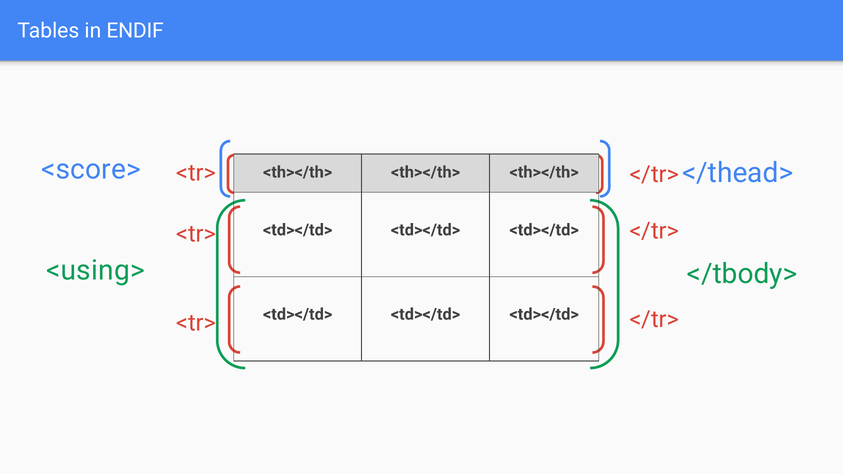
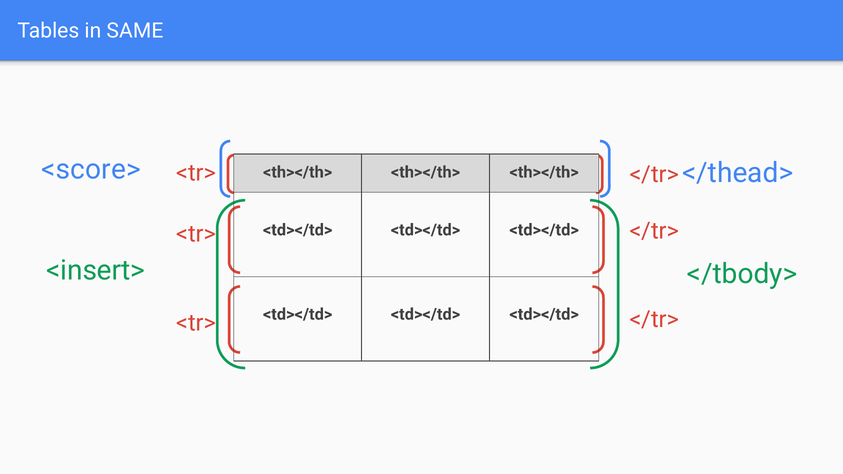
ENDIF: ENDIF -> SAME
<using>: <using> -> <insert>
